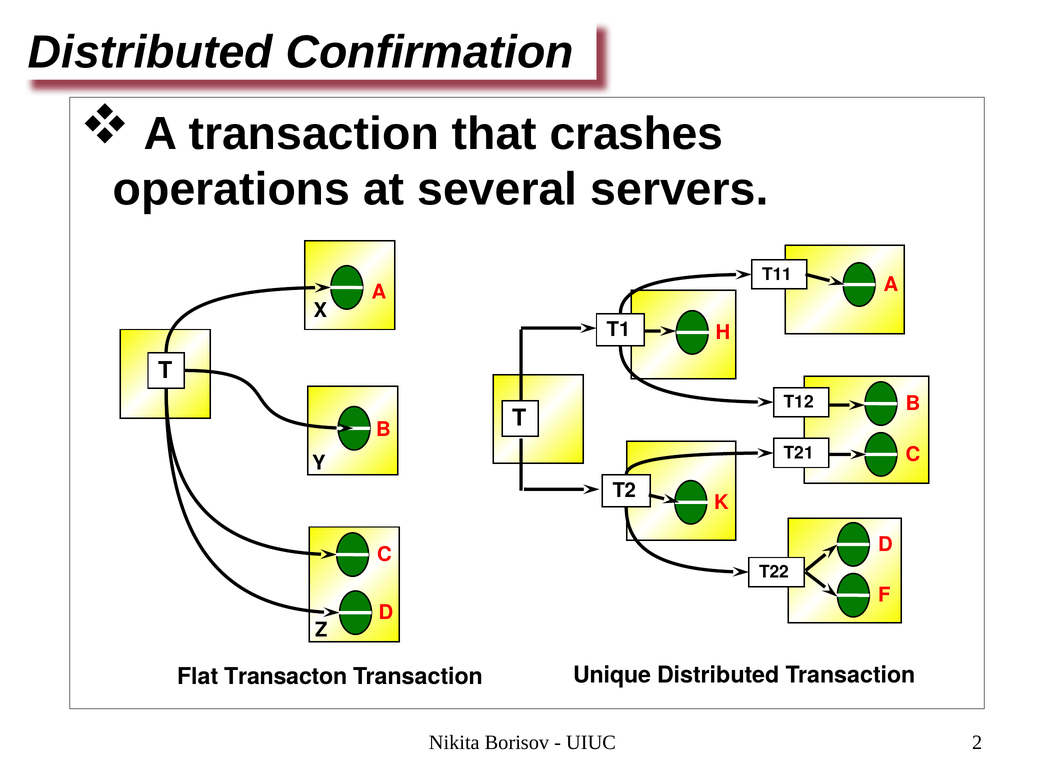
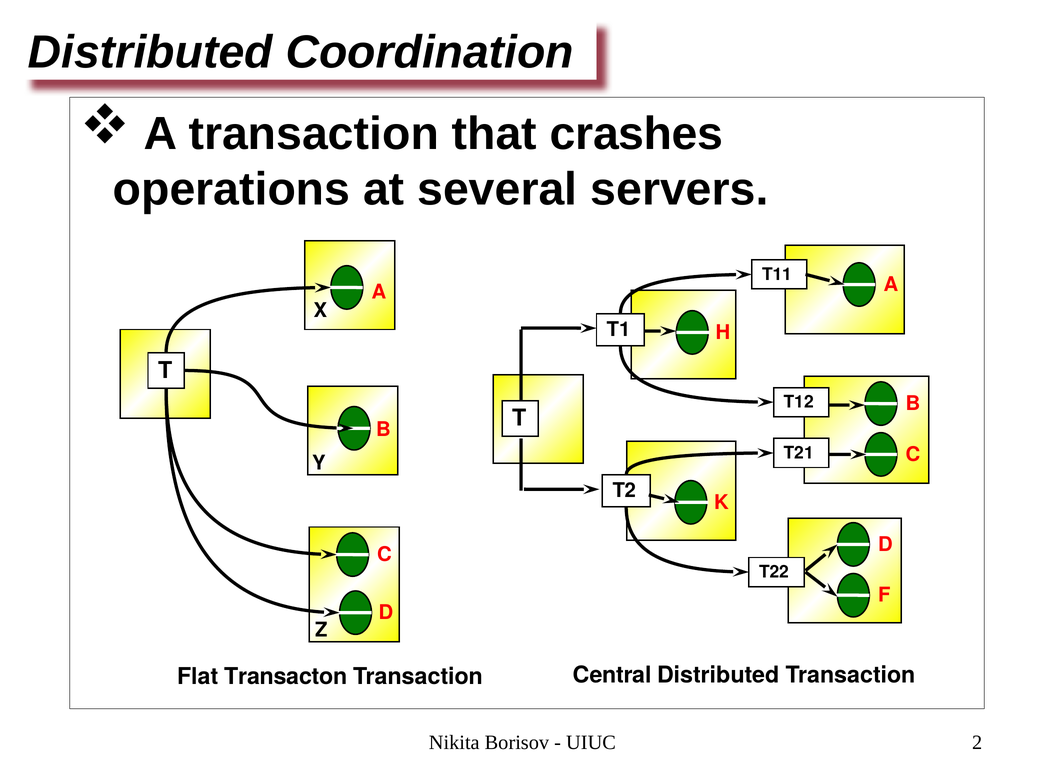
Confirmation: Confirmation -> Coordination
Unique: Unique -> Central
